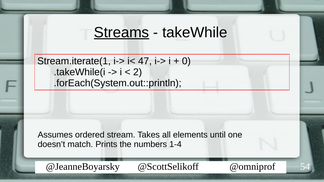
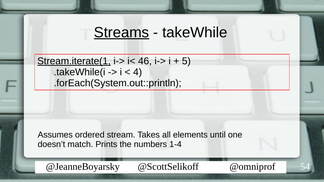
Stream.iterate(1 underline: none -> present
47: 47 -> 46
0: 0 -> 5
2: 2 -> 4
